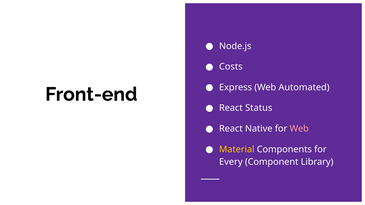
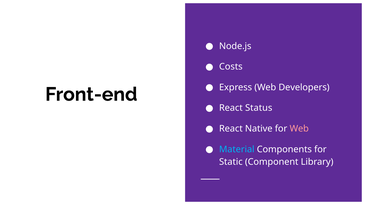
Automated: Automated -> Developers
Material colour: yellow -> light blue
Every: Every -> Static
